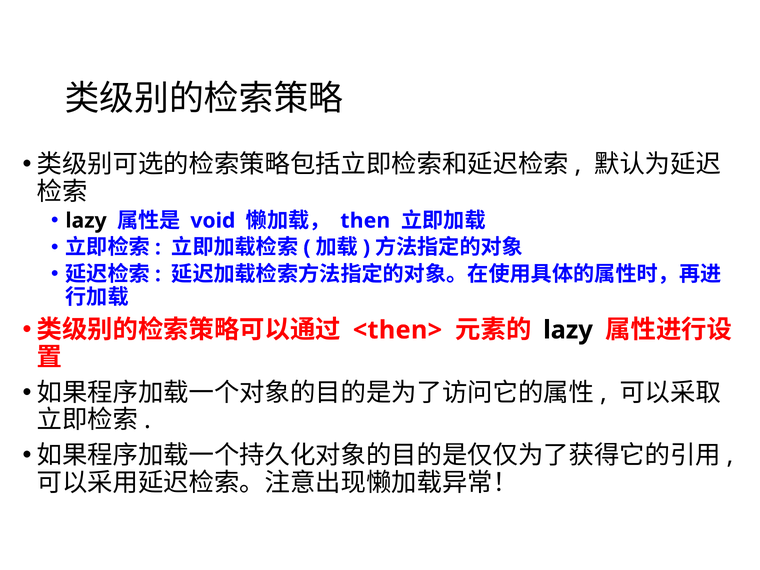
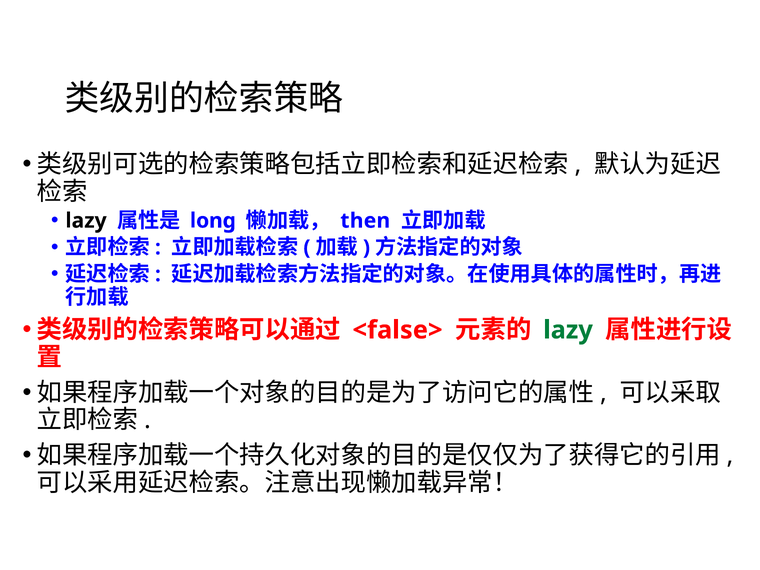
void: void -> long
<then>: <then> -> <false>
lazy at (568, 330) colour: black -> green
